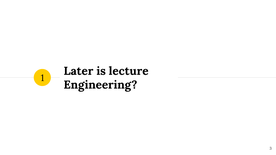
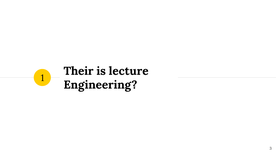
Later: Later -> Their
